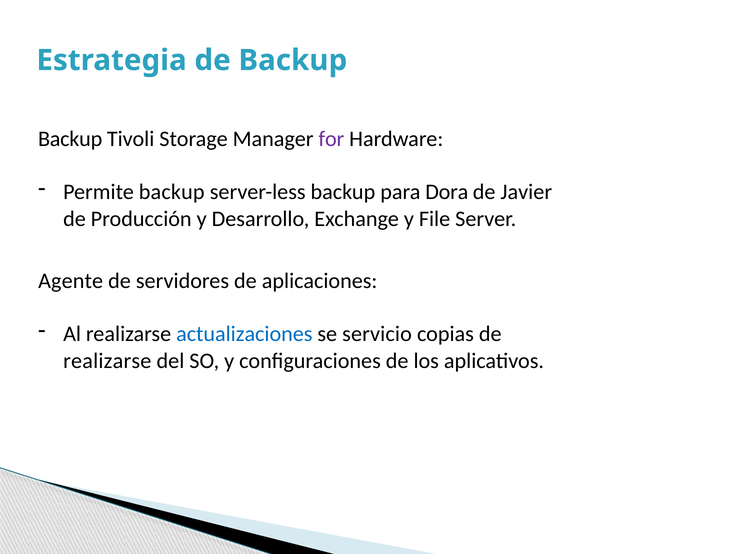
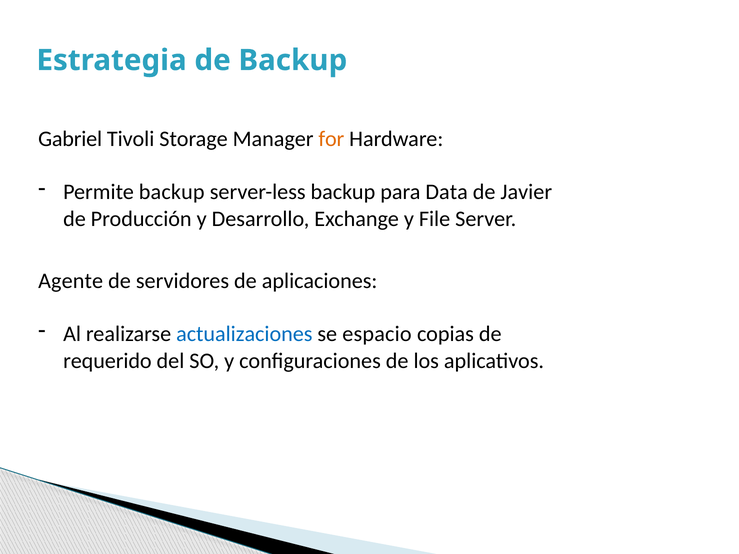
Backup at (70, 139): Backup -> Gabriel
for colour: purple -> orange
Dora: Dora -> Data
servicio: servicio -> espacio
realizarse at (107, 361): realizarse -> requerido
